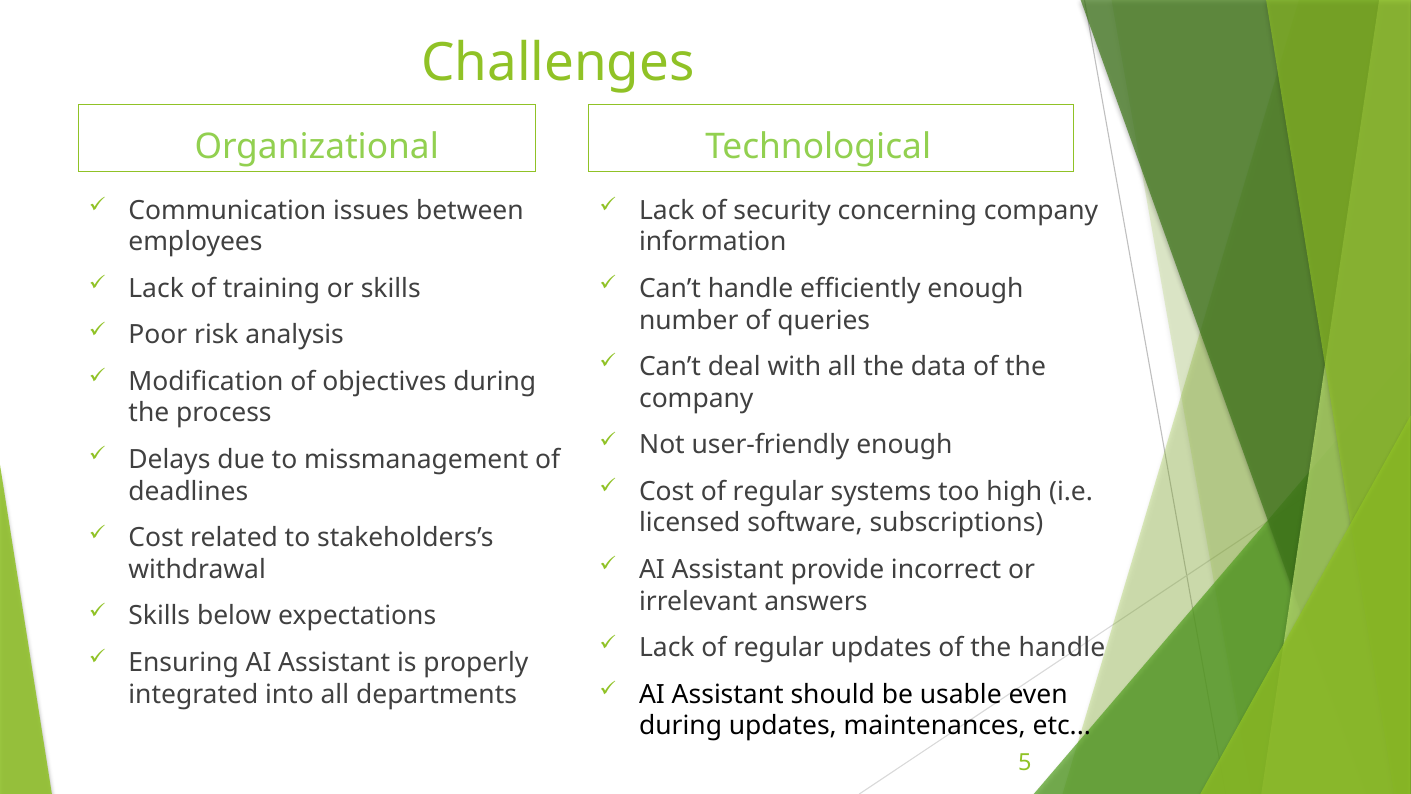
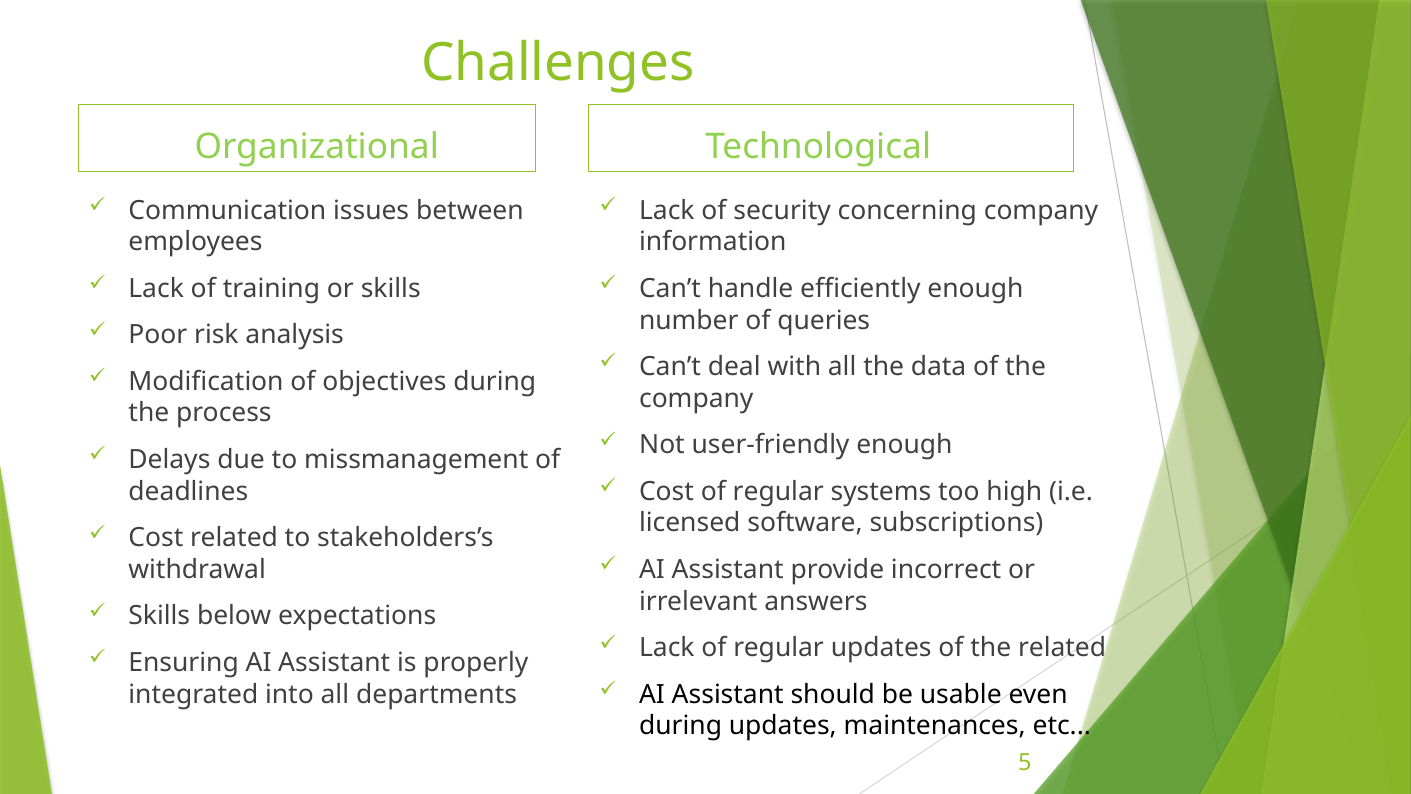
the handle: handle -> related
